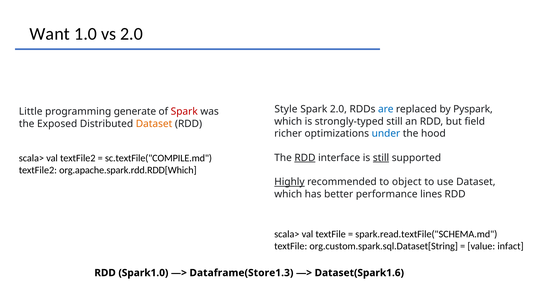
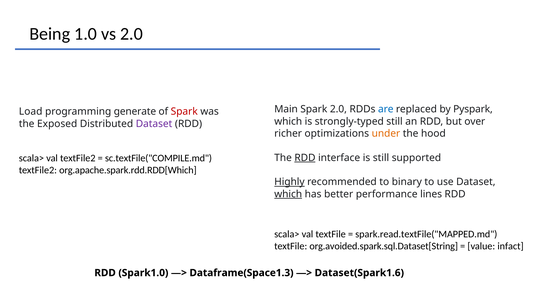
Want: Want -> Being
Style: Style -> Main
Little: Little -> Load
field: field -> over
Dataset at (154, 124) colour: orange -> purple
under colour: blue -> orange
still at (381, 158) underline: present -> none
object: object -> binary
which at (288, 194) underline: none -> present
spark.read.textFile("SCHEMA.md: spark.read.textFile("SCHEMA.md -> spark.read.textFile("MAPPED.md
org.custom.spark.sql.Dataset[String: org.custom.spark.sql.Dataset[String -> org.avoided.spark.sql.Dataset[String
Dataframe(Store1.3: Dataframe(Store1.3 -> Dataframe(Space1.3
